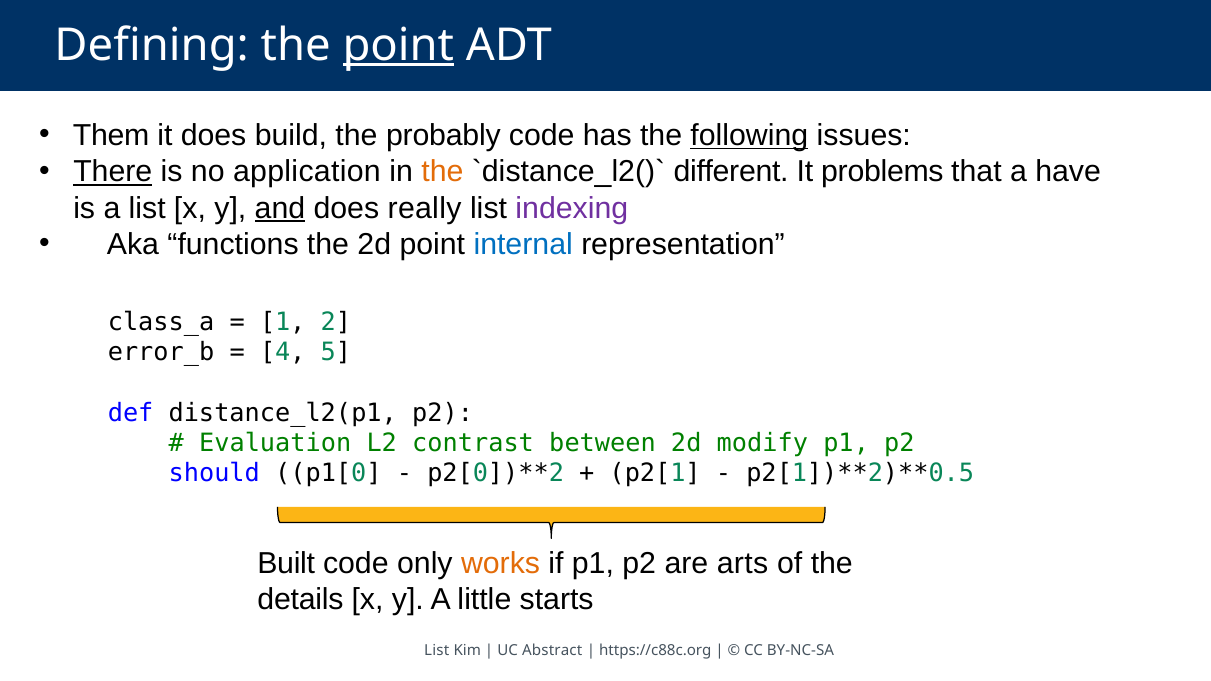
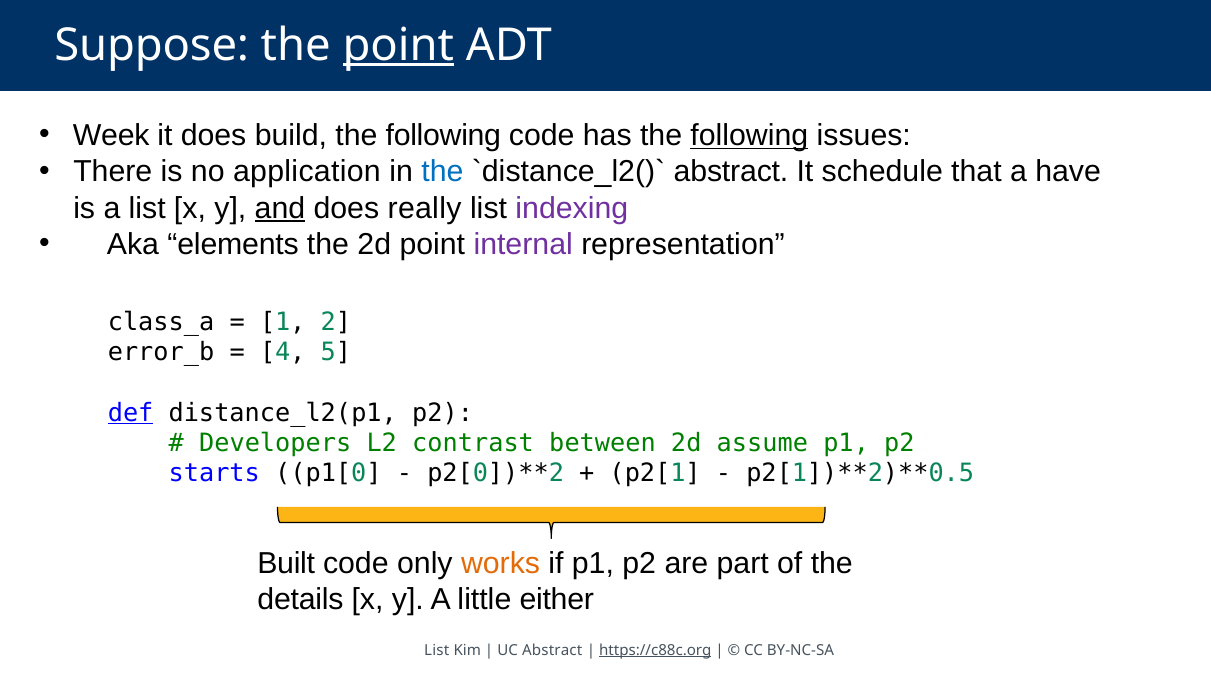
Defining: Defining -> Suppose
Them: Them -> Week
probably at (443, 136): probably -> following
There underline: present -> none
the at (442, 172) colour: orange -> blue
different at (731, 172): different -> abstract
problems: problems -> schedule
functions: functions -> elements
internal colour: blue -> purple
def underline: none -> present
Evaluation: Evaluation -> Developers
modify: modify -> assume
should: should -> starts
arts: arts -> part
starts: starts -> either
https://c88c.org underline: none -> present
